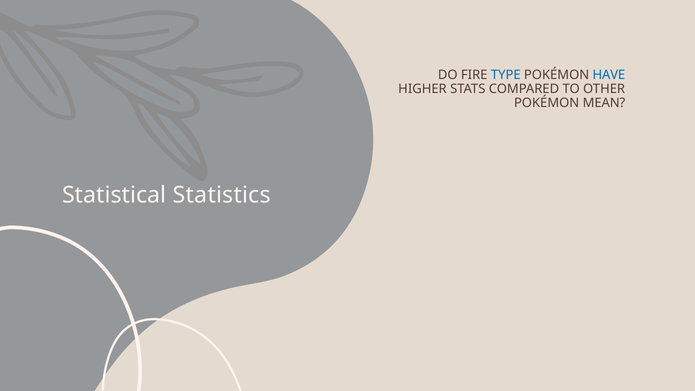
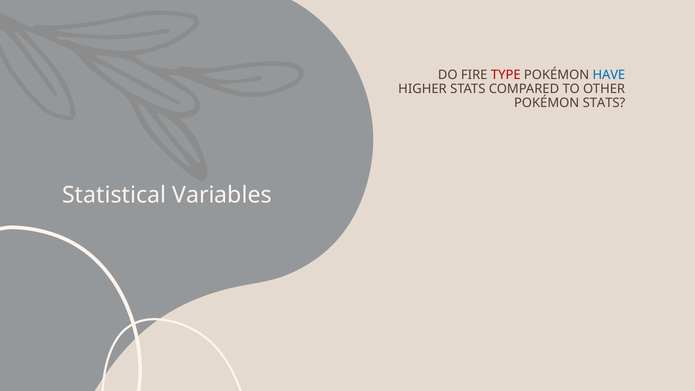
TYPE colour: blue -> red
POKÉMON MEAN: MEAN -> STATS
Statistics: Statistics -> Variables
